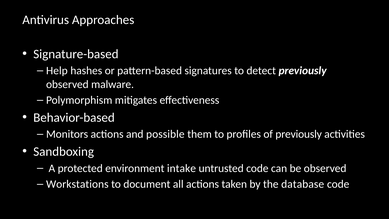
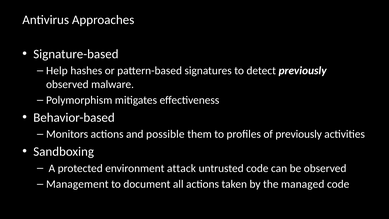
intake: intake -> attack
Workstations: Workstations -> Management
database: database -> managed
